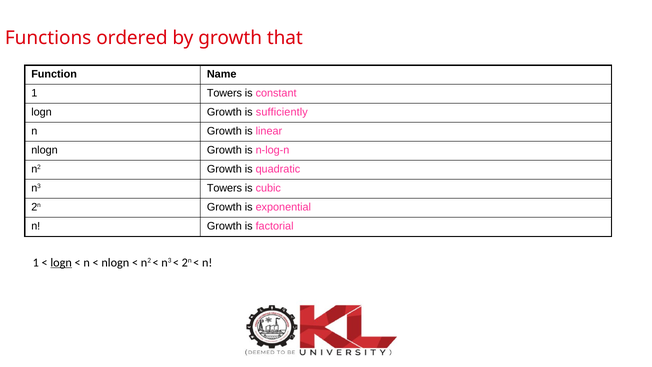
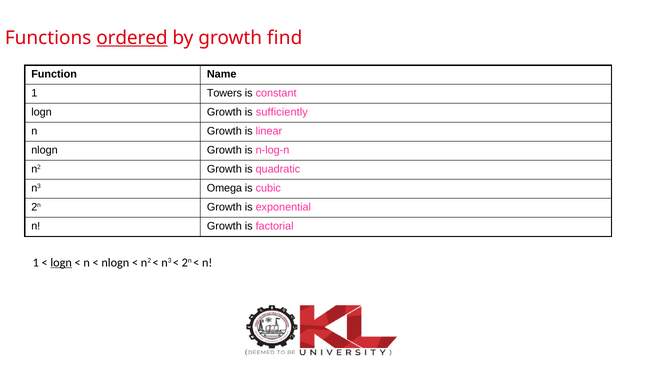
ordered underline: none -> present
that: that -> find
n3 Towers: Towers -> Omega
